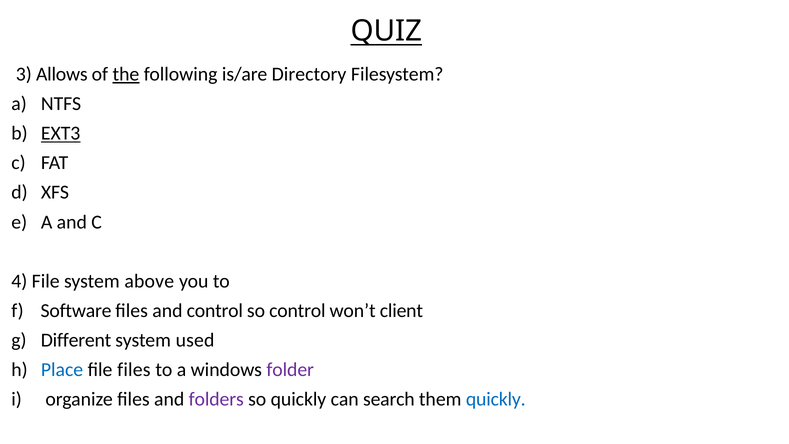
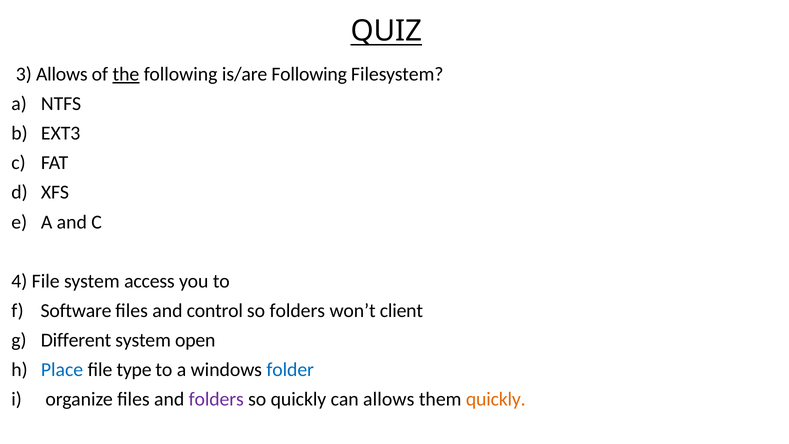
is/are Directory: Directory -> Following
EXT3 underline: present -> none
above: above -> access
so control: control -> folders
used: used -> open
file files: files -> type
folder colour: purple -> blue
can search: search -> allows
quickly at (496, 399) colour: blue -> orange
